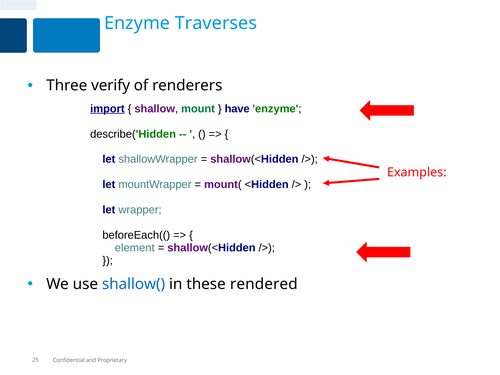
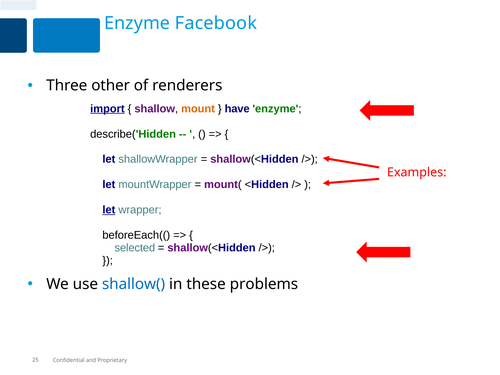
Traverses: Traverses -> Facebook
verify: verify -> other
mount colour: green -> orange
let at (109, 210) underline: none -> present
element: element -> selected
rendered: rendered -> problems
